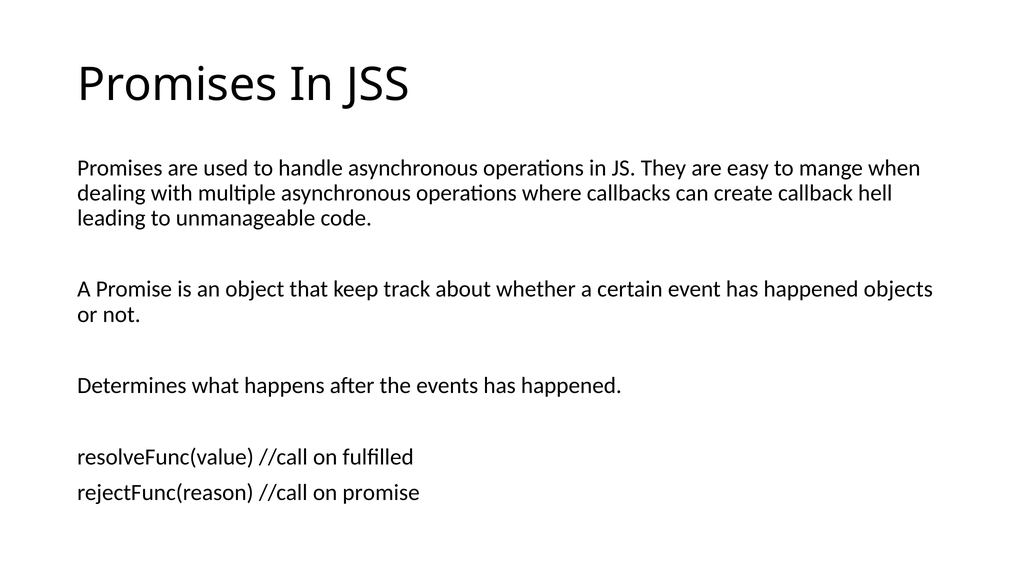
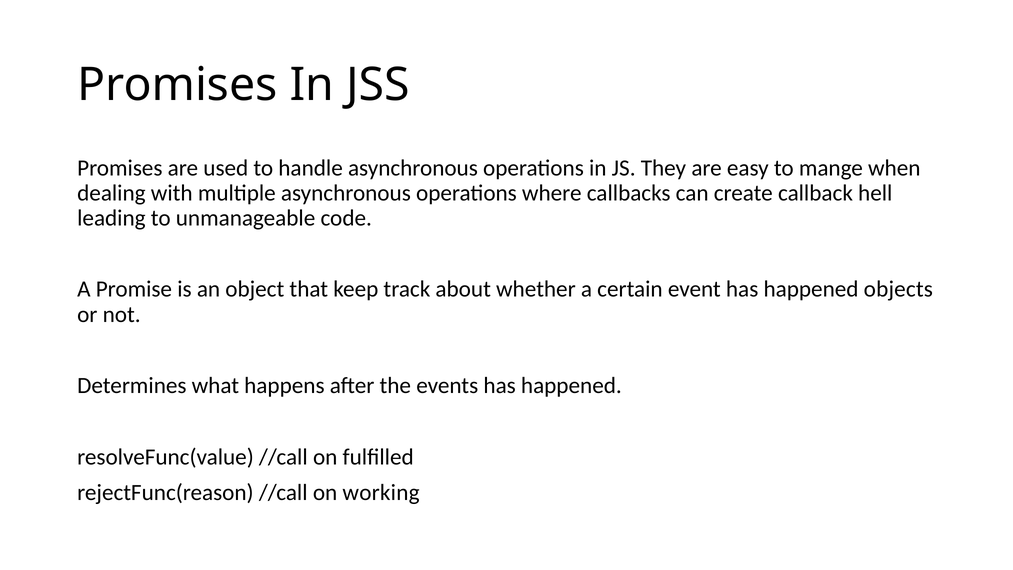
on promise: promise -> working
